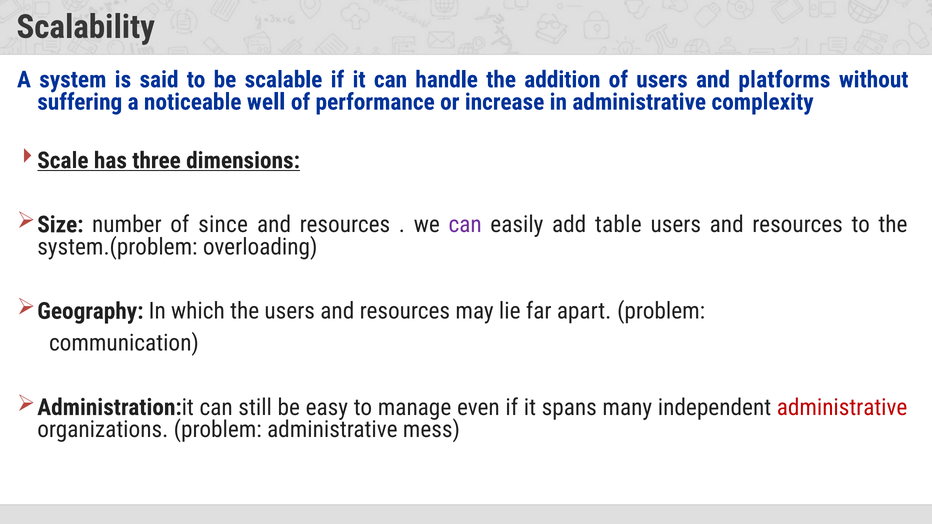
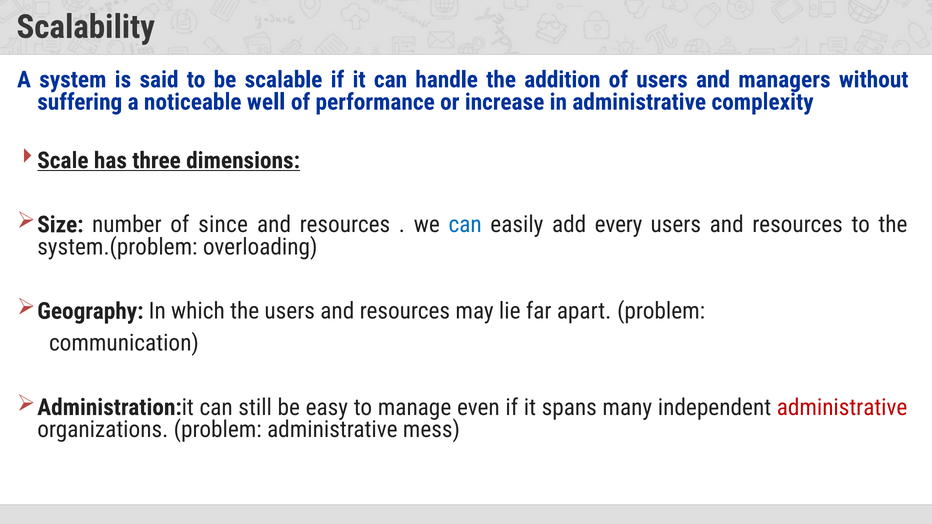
platforms: platforms -> managers
can at (465, 225) colour: purple -> blue
table: table -> every
